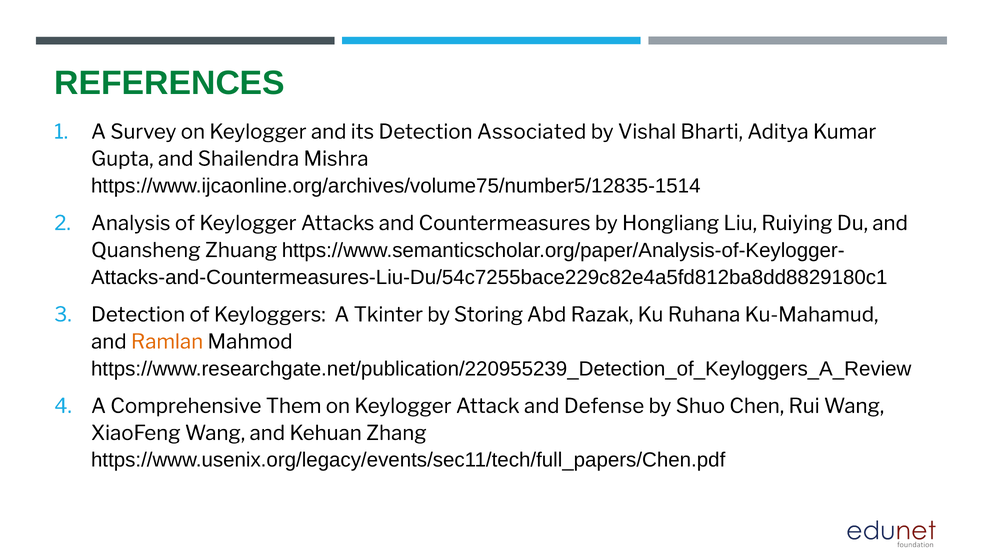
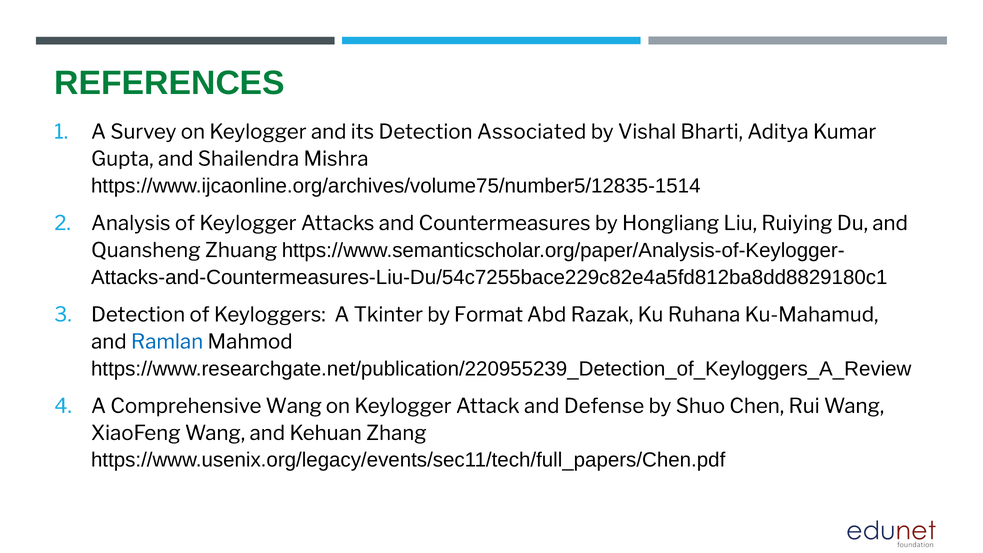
Storing: Storing -> Format
Ramlan colour: orange -> blue
Comprehensive Them: Them -> Wang
